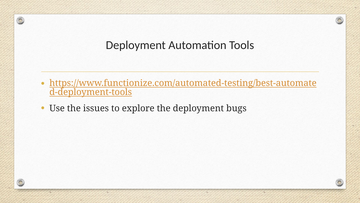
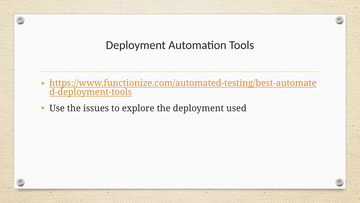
bugs: bugs -> used
